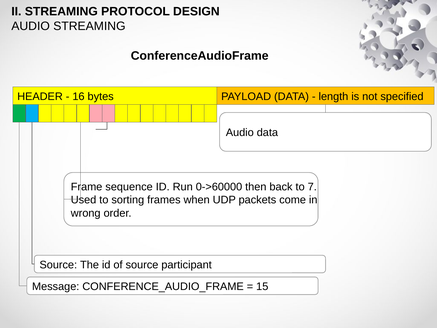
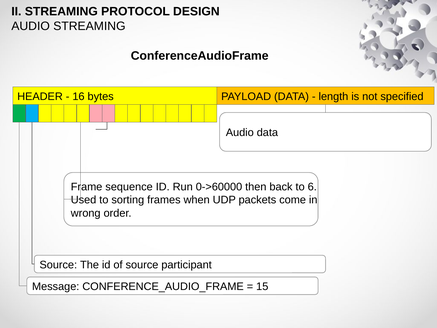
7: 7 -> 6
